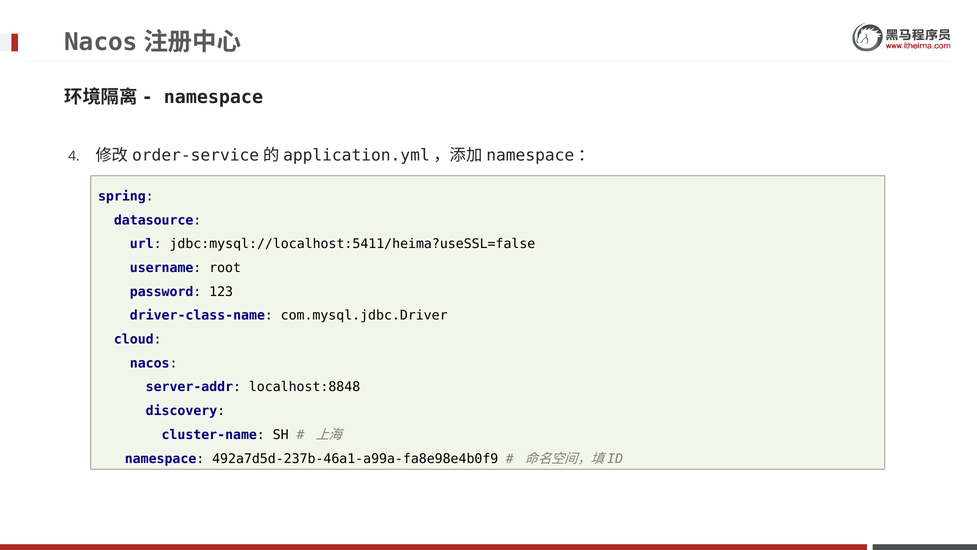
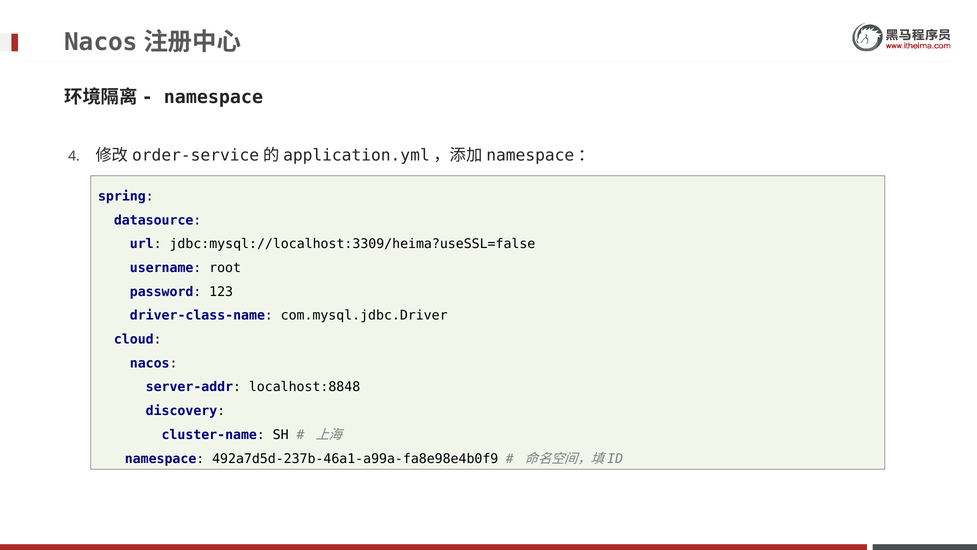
jdbc:mysql://localhost:5411/heima?useSSL=false: jdbc:mysql://localhost:5411/heima?useSSL=false -> jdbc:mysql://localhost:3309/heima?useSSL=false
